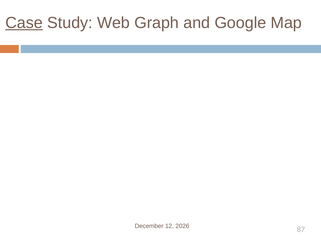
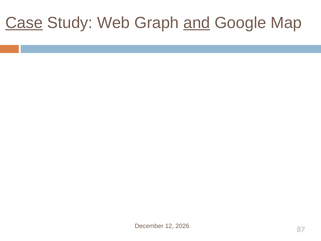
and underline: none -> present
